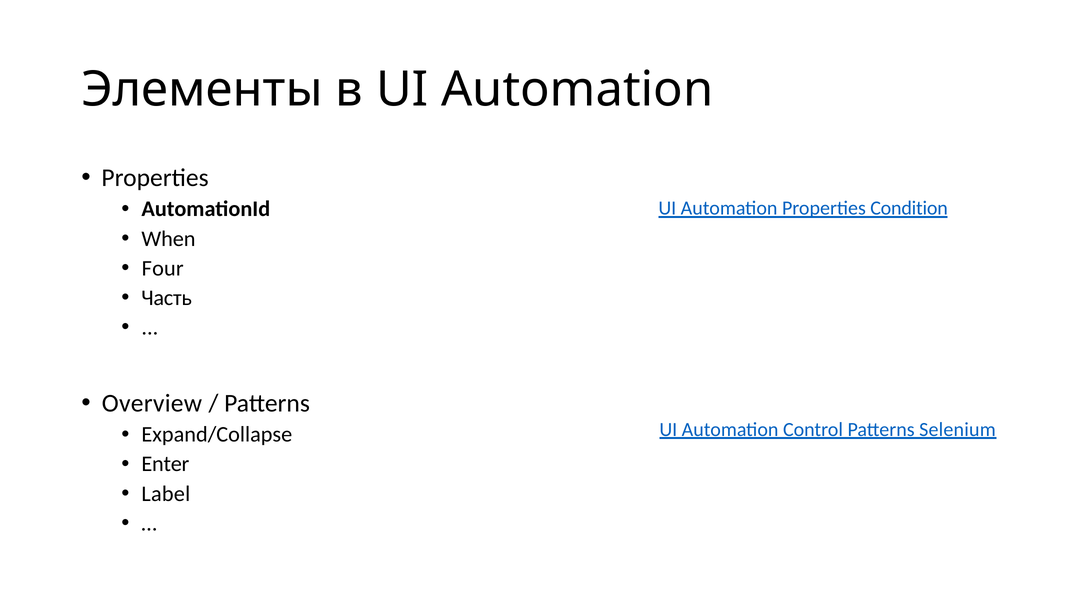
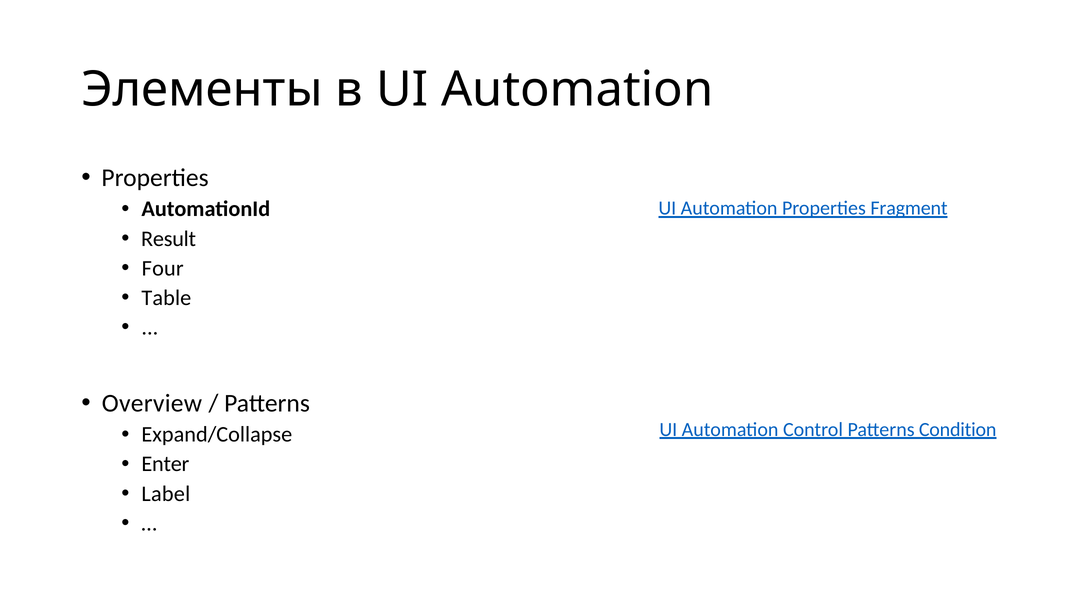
Condition: Condition -> Fragment
When: When -> Result
Часть: Часть -> Table
Selenium: Selenium -> Condition
